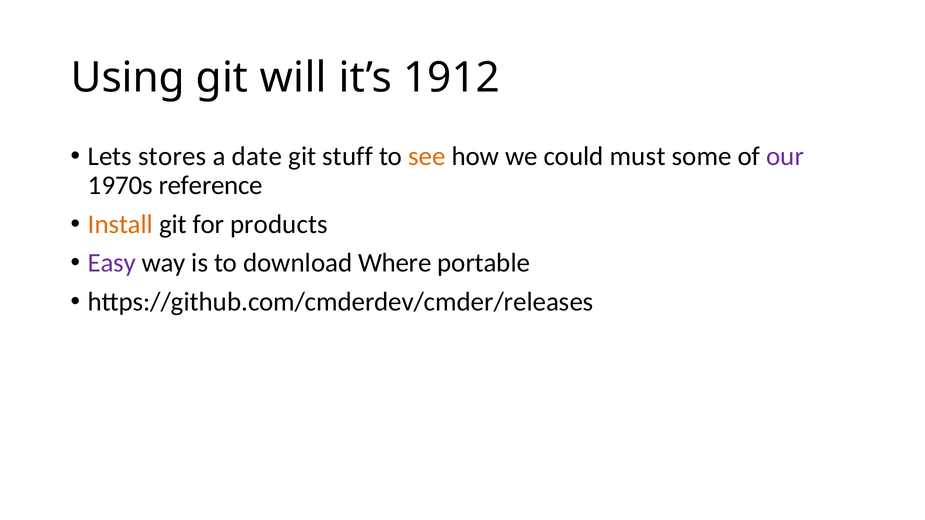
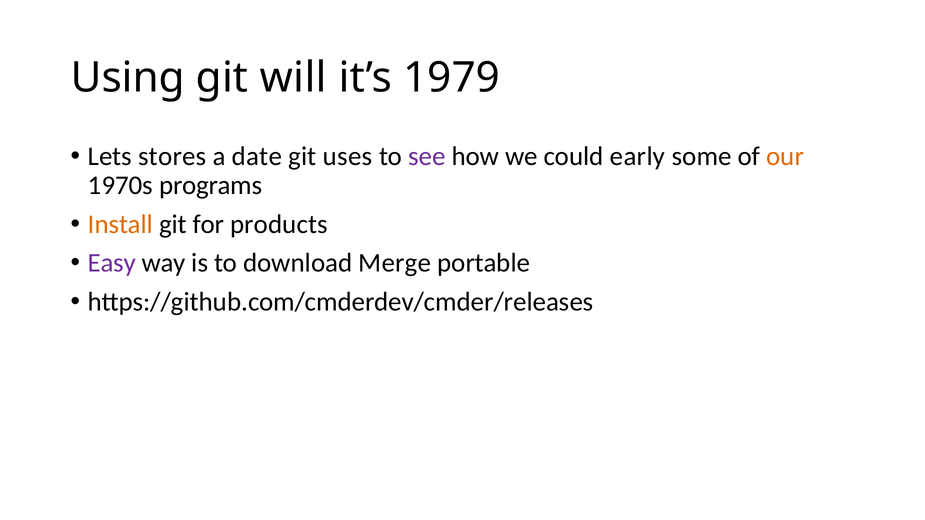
1912: 1912 -> 1979
stuff: stuff -> uses
see colour: orange -> purple
must: must -> early
our colour: purple -> orange
reference: reference -> programs
Where: Where -> Merge
